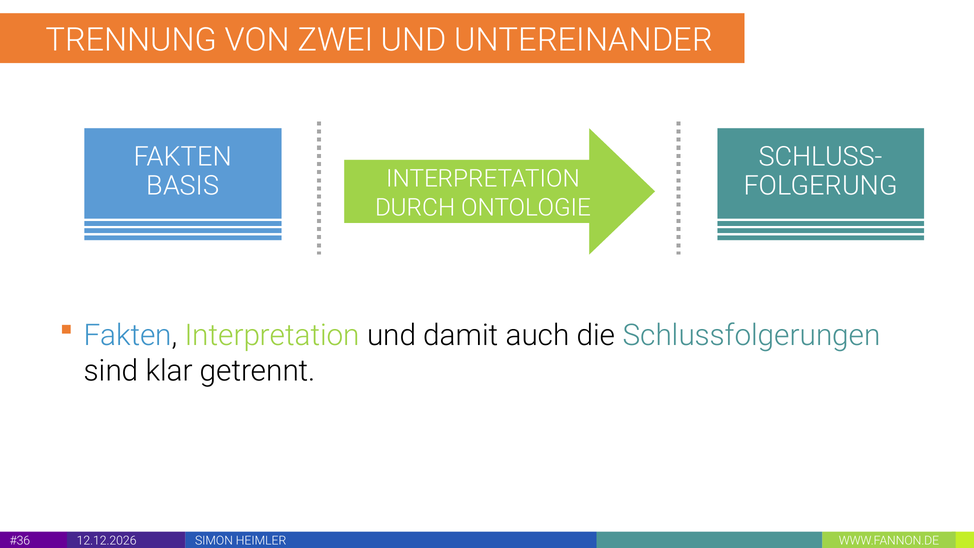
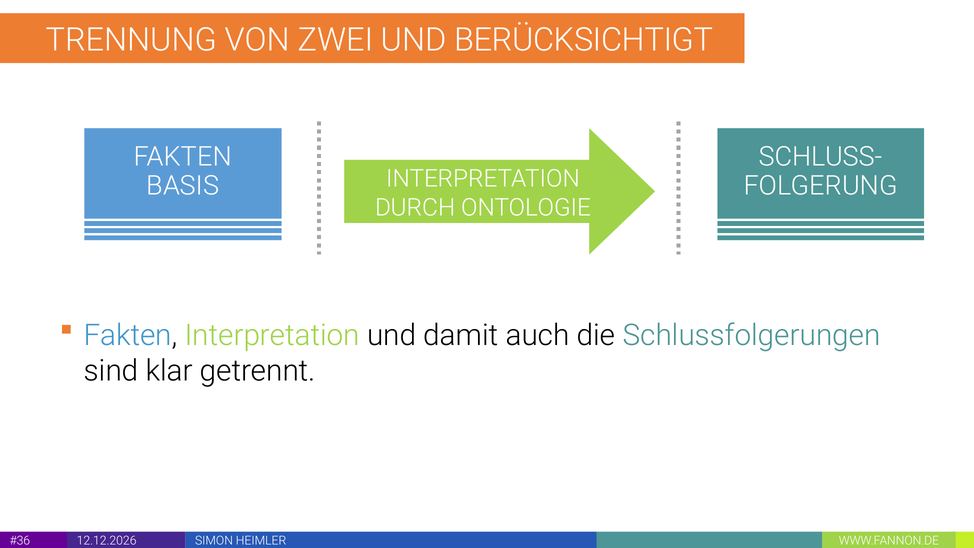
UNTEREINANDER: UNTEREINANDER -> BERÜCKSICHTIGT
